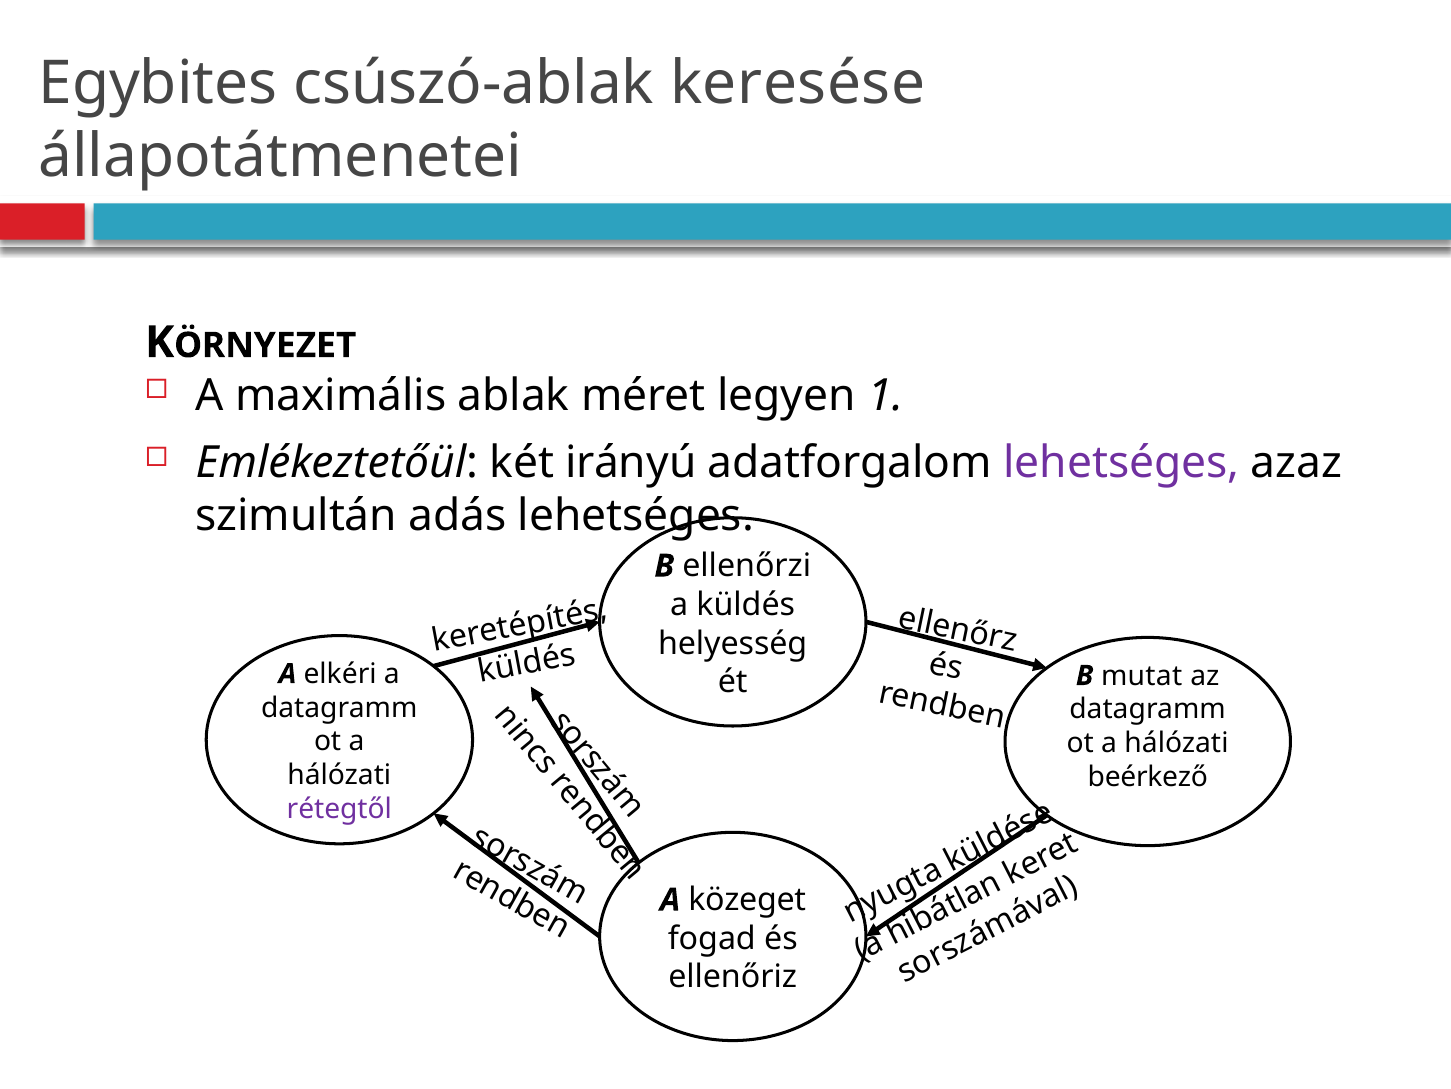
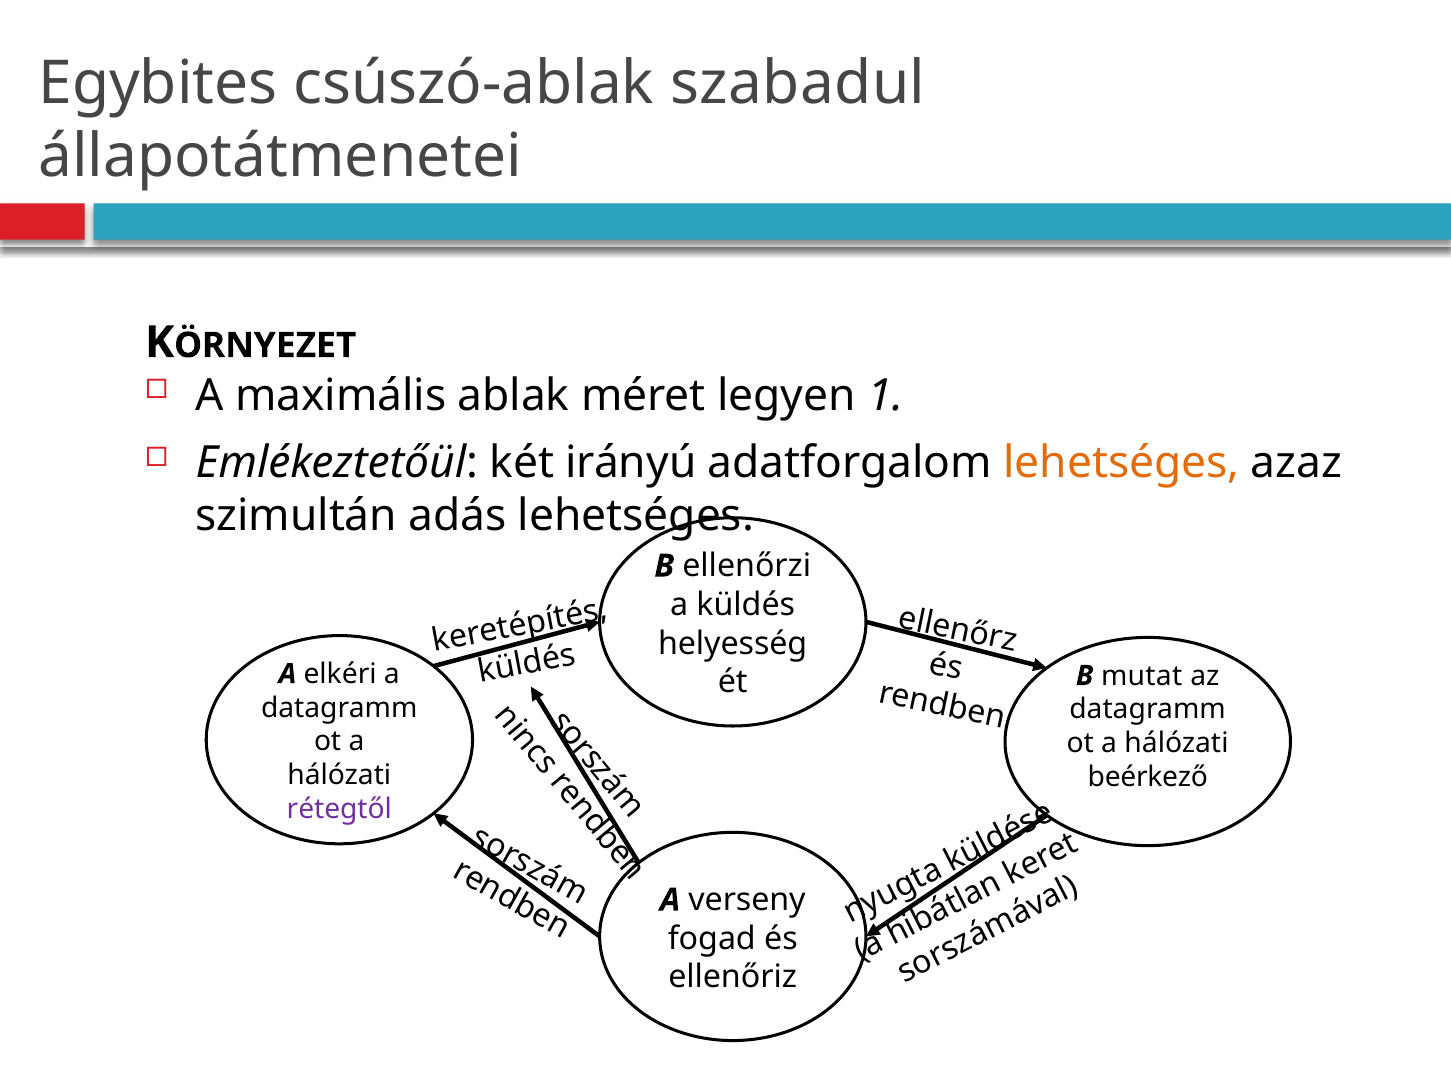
keresése: keresése -> szabadul
lehetséges at (1121, 463) colour: purple -> orange
közeget: közeget -> verseny
